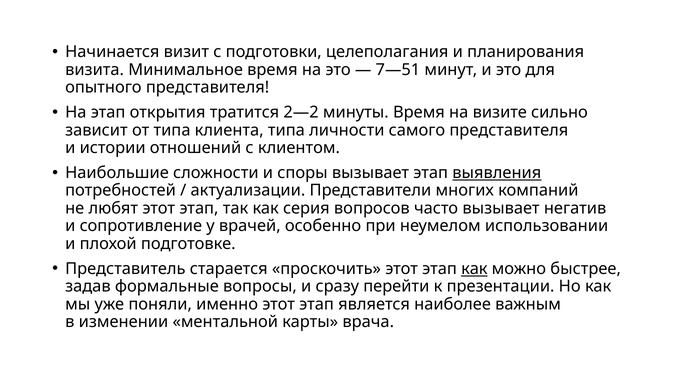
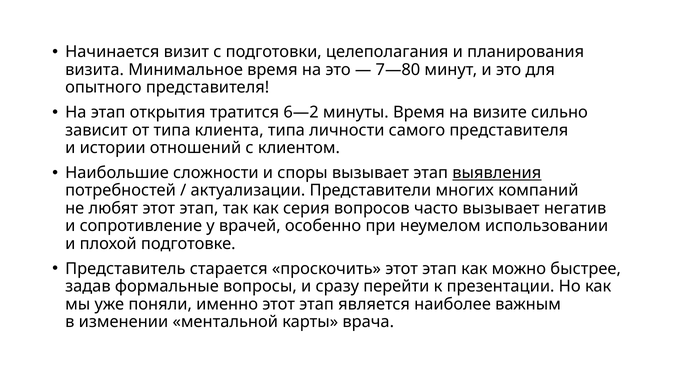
7—51: 7—51 -> 7—80
2—2: 2—2 -> 6—2
как at (474, 269) underline: present -> none
